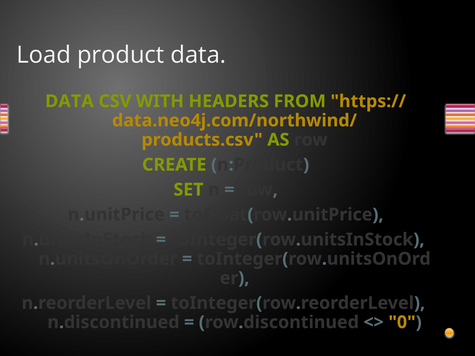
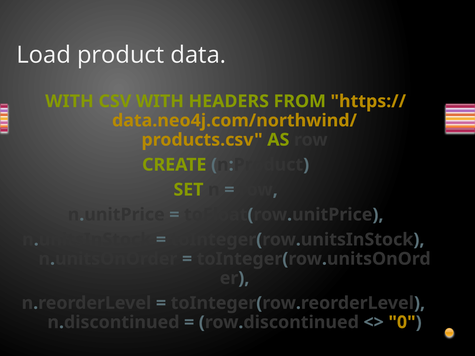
DATA at (69, 101): DATA -> WITH
